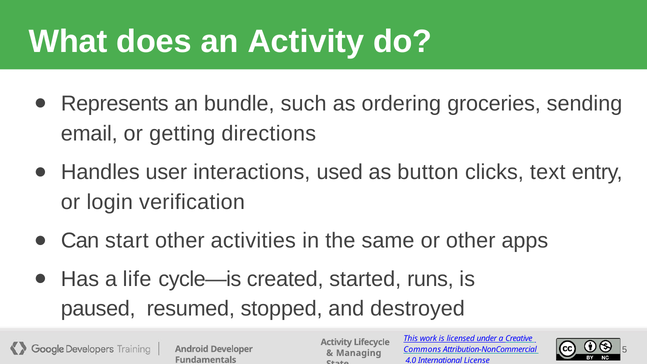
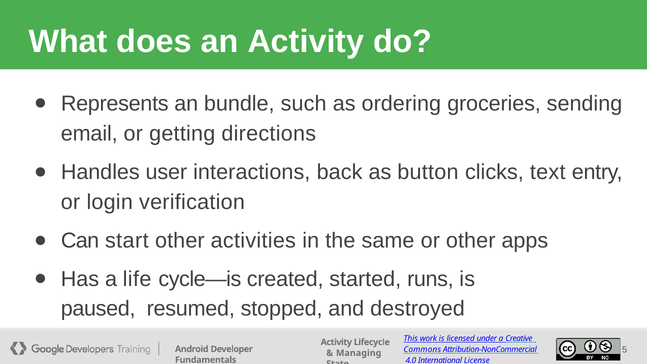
used: used -> back
